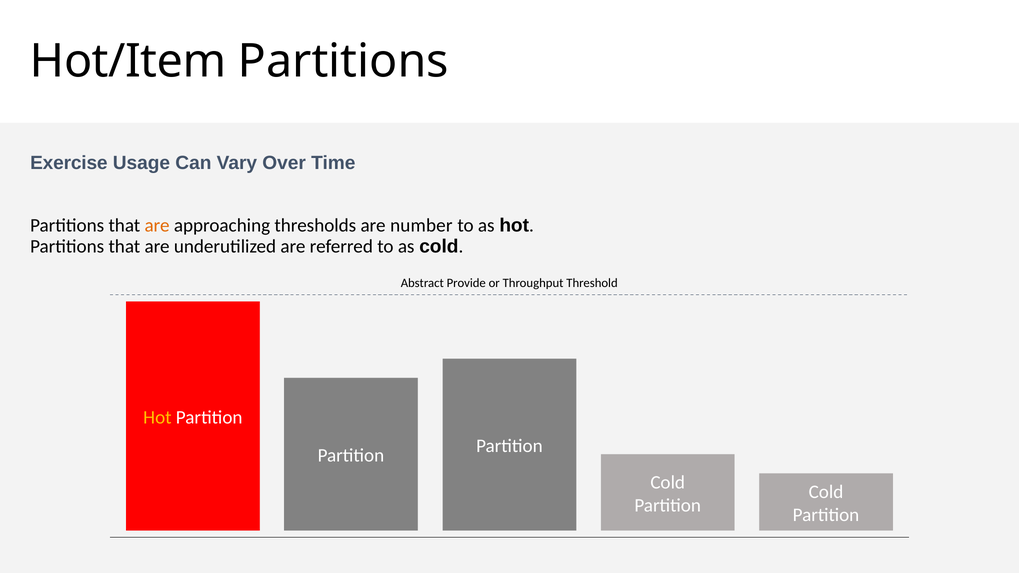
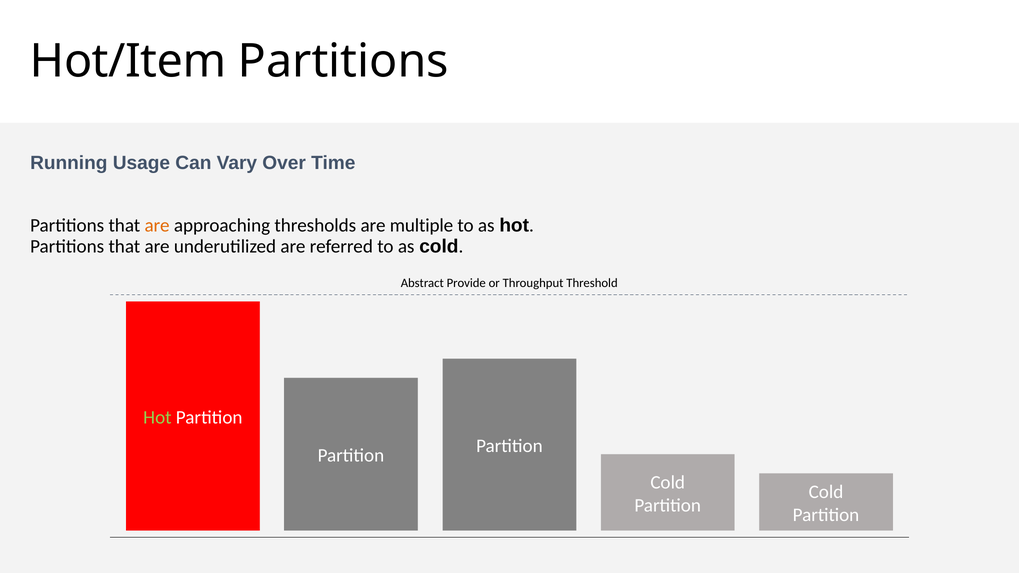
Exercise: Exercise -> Running
number: number -> multiple
Hot at (157, 417) colour: yellow -> light green
